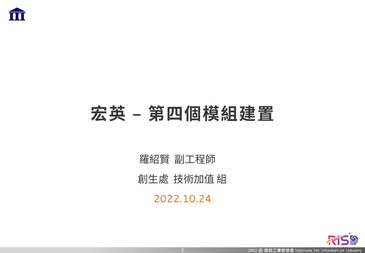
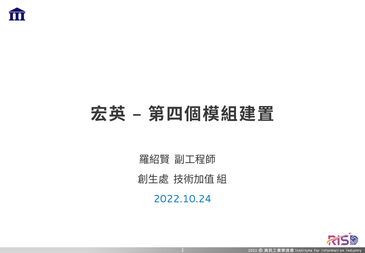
2022.10.24 colour: orange -> blue
